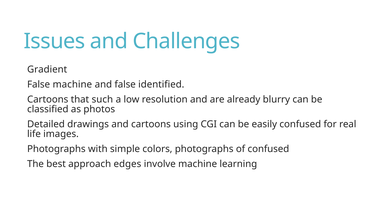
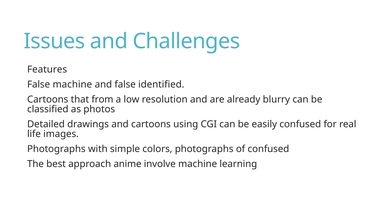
Gradient: Gradient -> Features
such: such -> from
edges: edges -> anime
